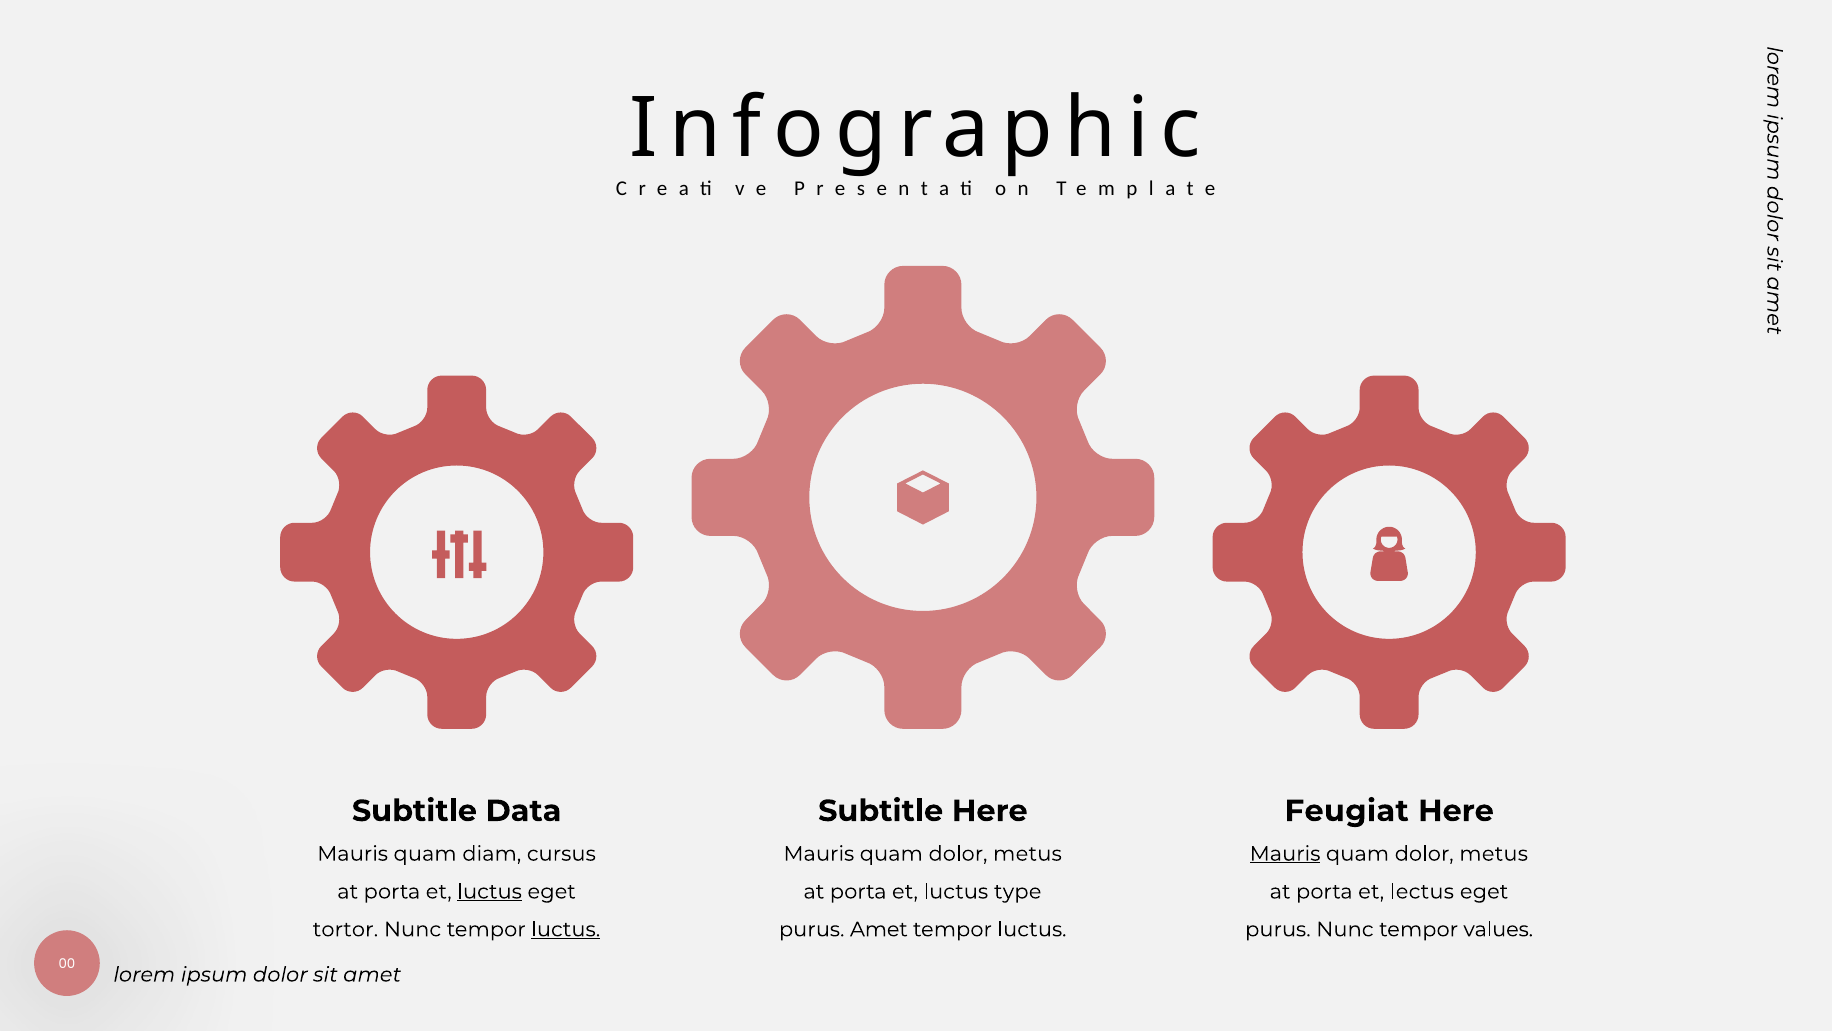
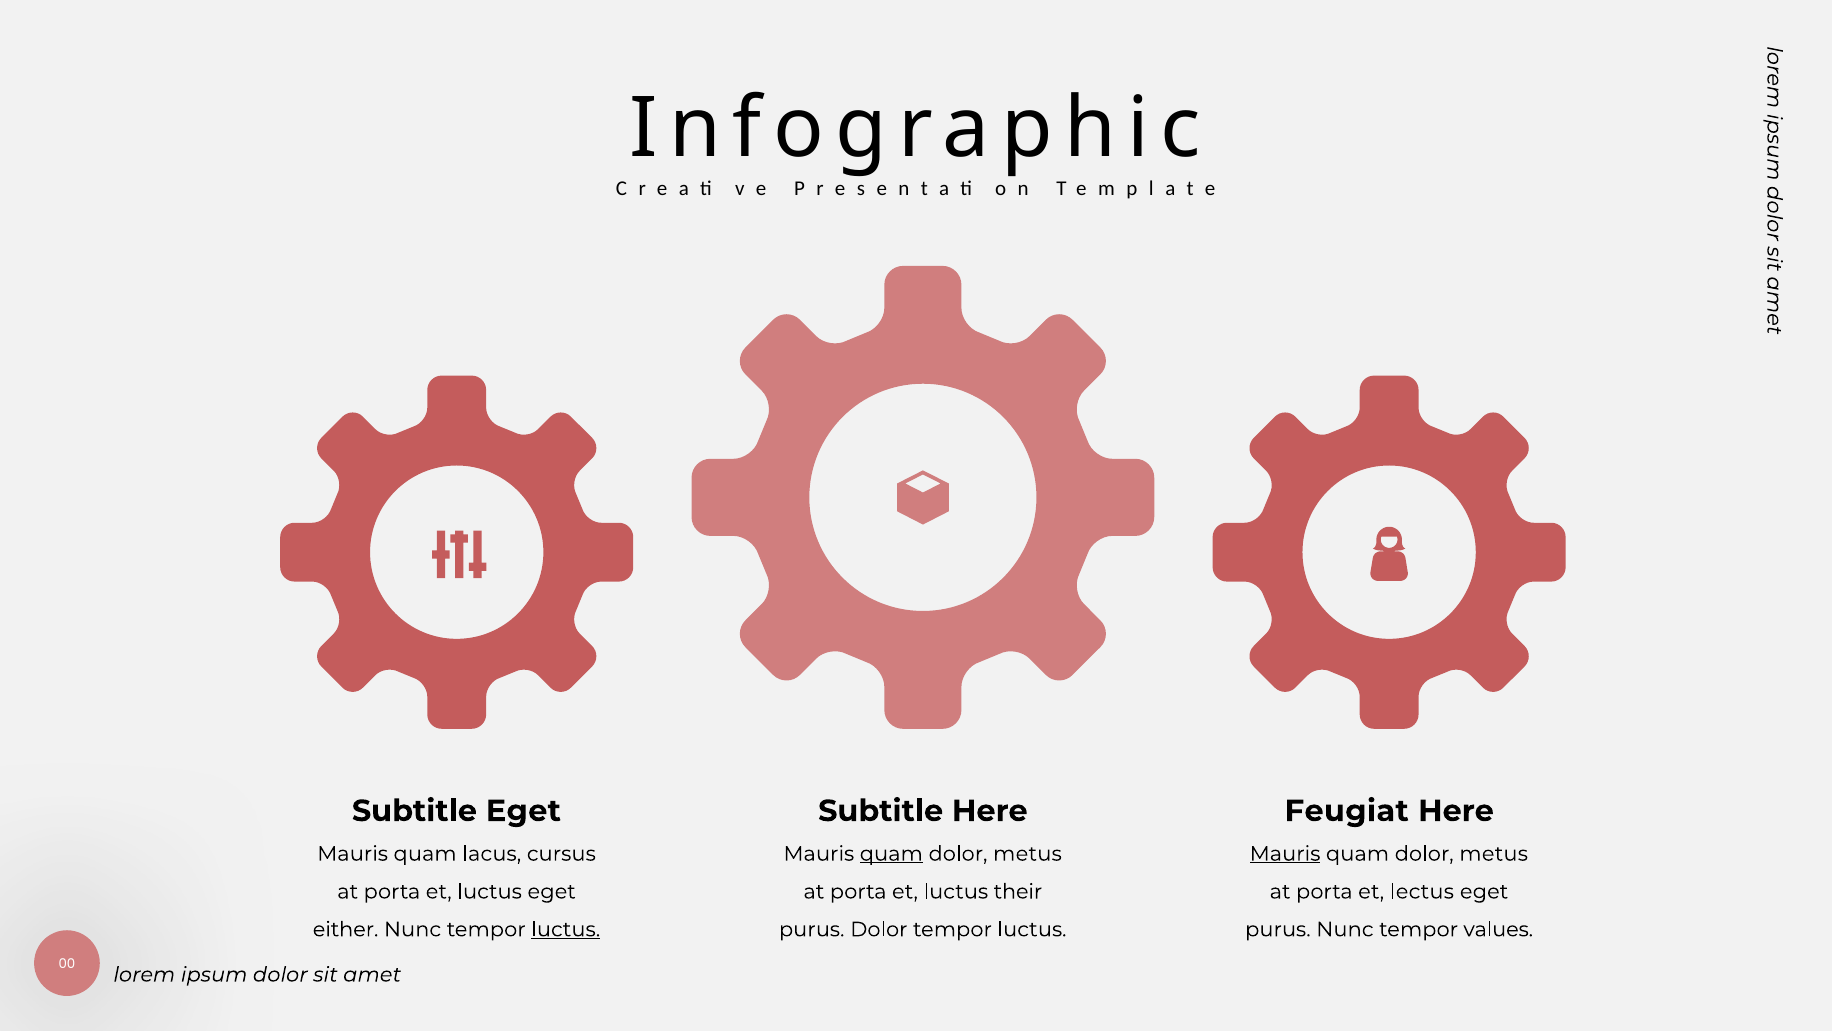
Subtitle Data: Data -> Eget
diam: diam -> lacus
quam at (891, 853) underline: none -> present
luctus at (490, 891) underline: present -> none
type: type -> their
tortor: tortor -> either
purus Amet: Amet -> Dolor
